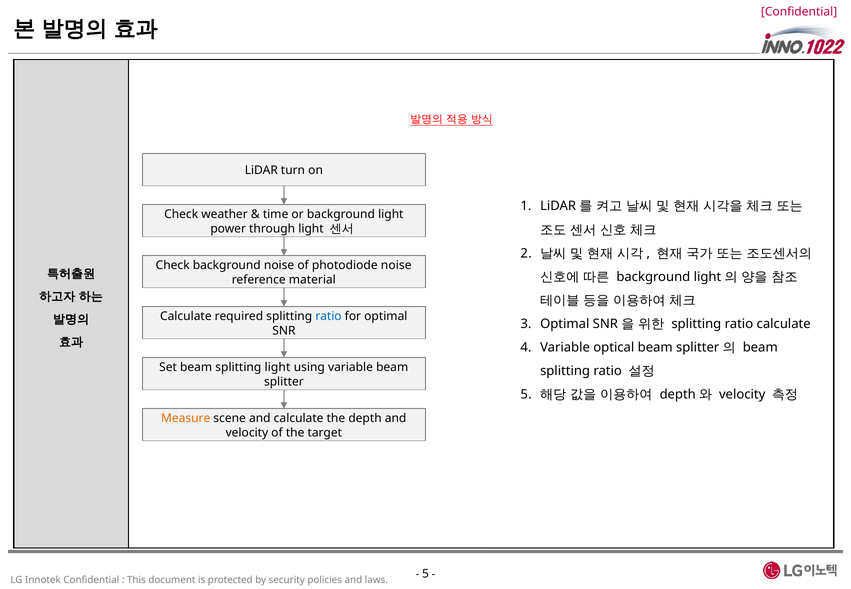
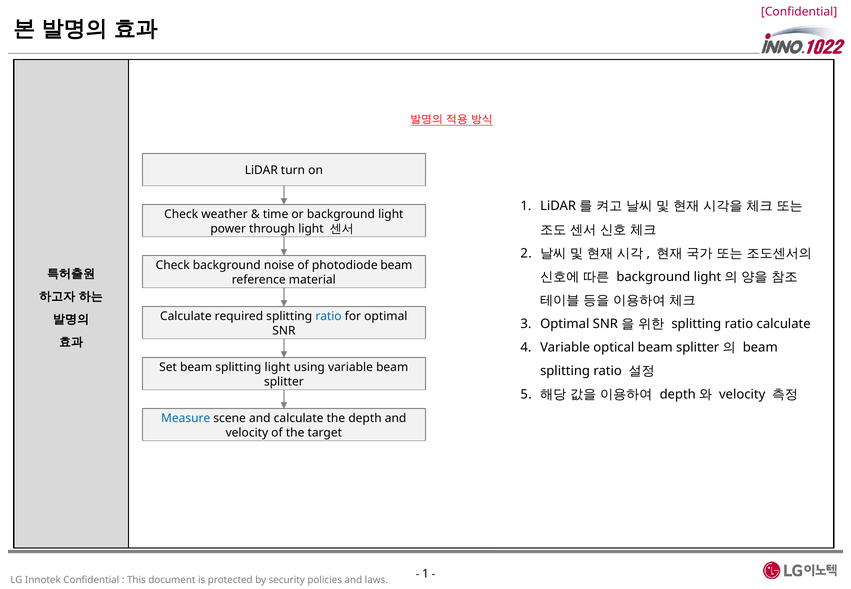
photodiode noise: noise -> beam
Measure colour: orange -> blue
5 at (426, 574): 5 -> 1
